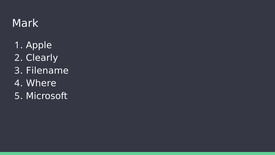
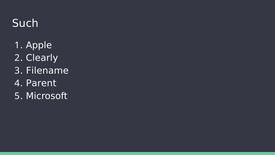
Mark: Mark -> Such
Where: Where -> Parent
